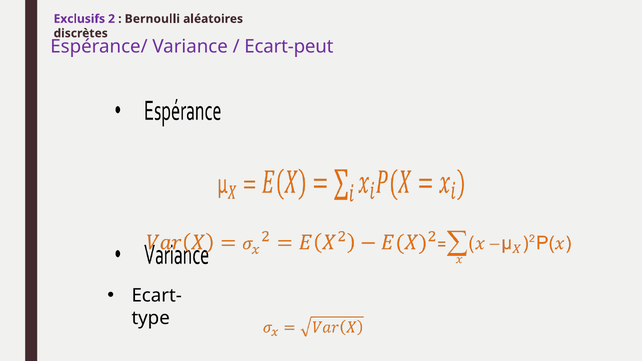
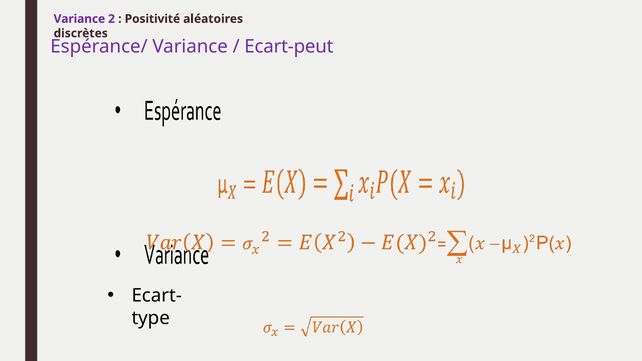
Exclusifs at (79, 19): Exclusifs -> Variance
Bernoulli: Bernoulli -> Positivité
